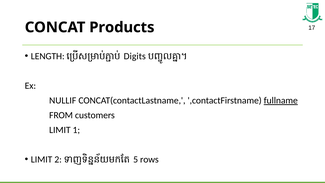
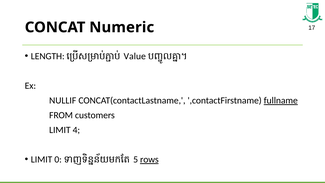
Products: Products -> Numeric
Digits: Digits -> Value
1: 1 -> 4
2: 2 -> 0
rows underline: none -> present
